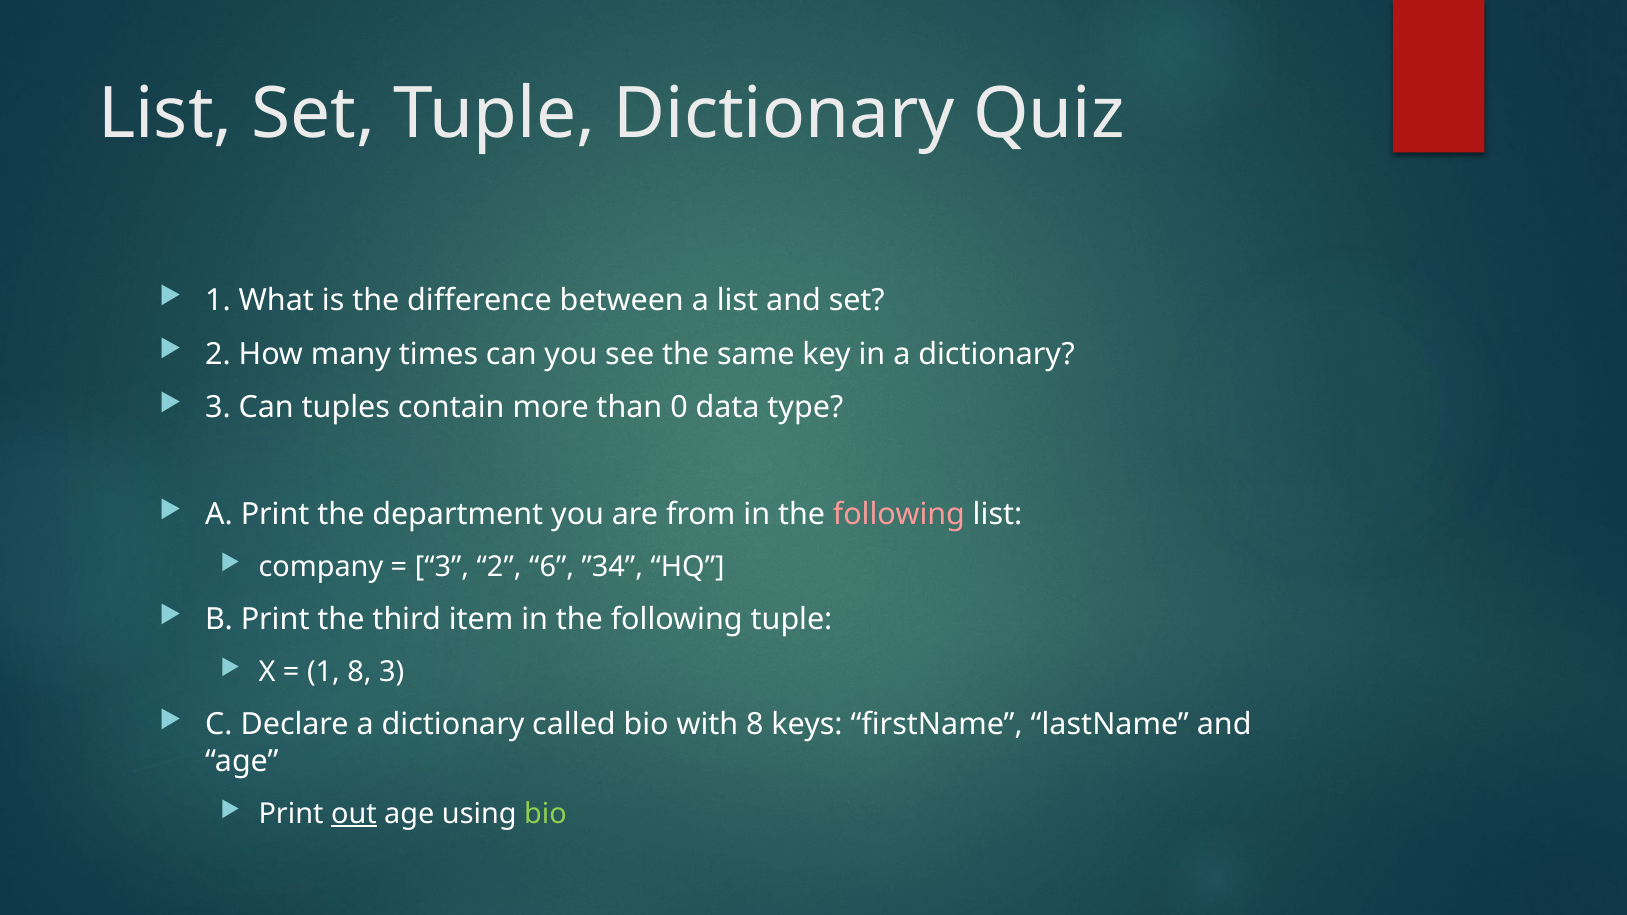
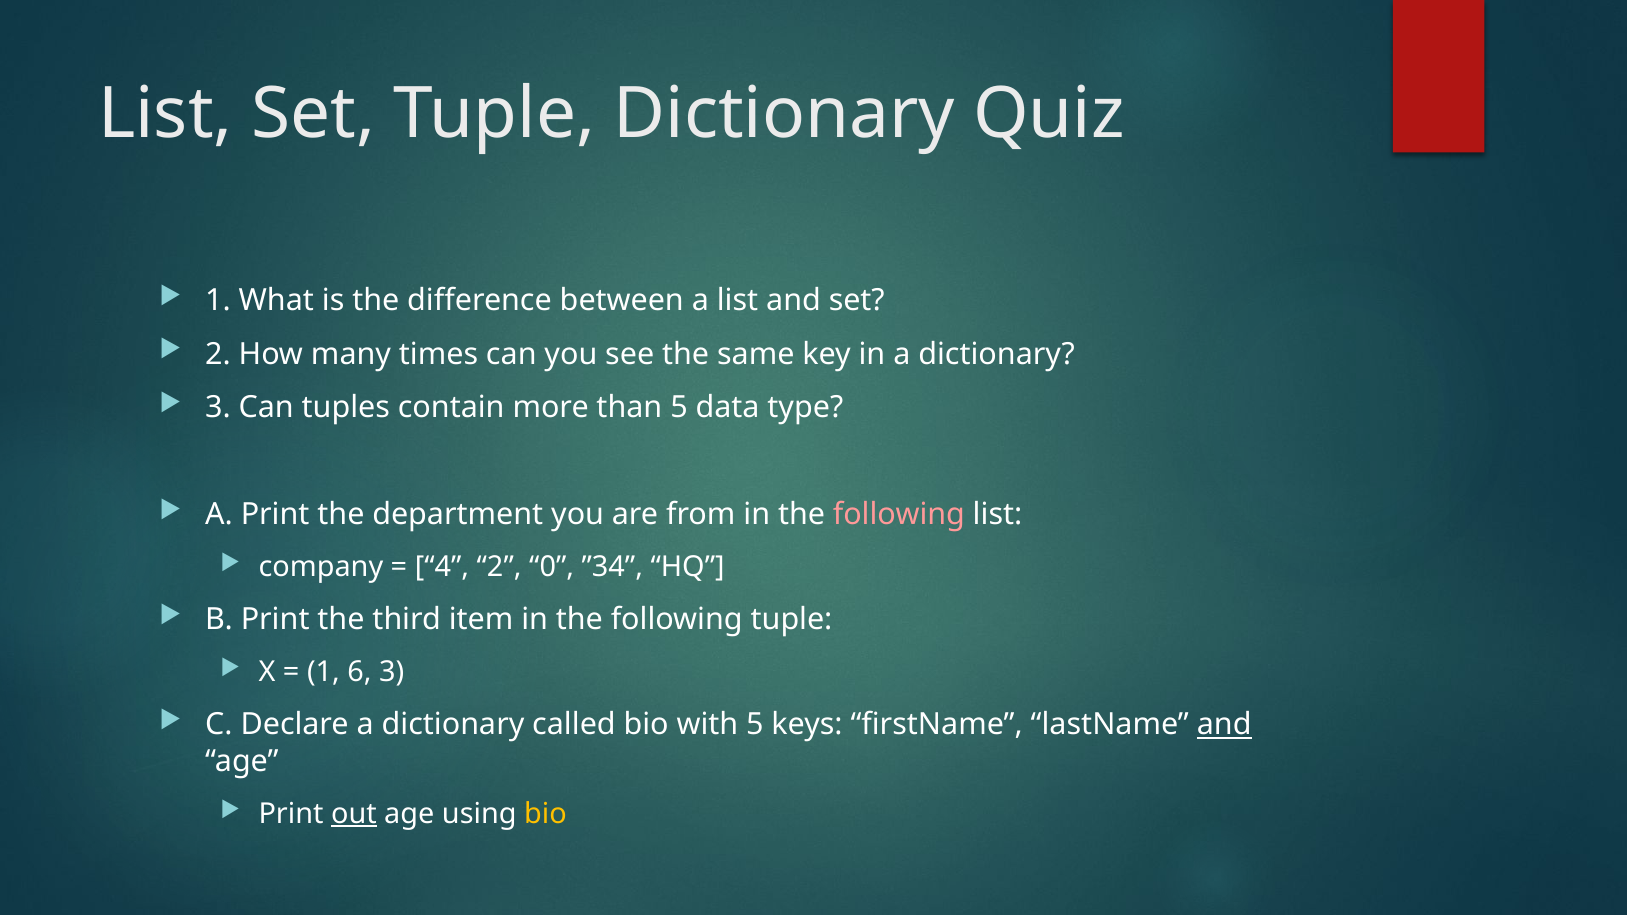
than 0: 0 -> 5
3 at (442, 567): 3 -> 4
6: 6 -> 0
1 8: 8 -> 6
with 8: 8 -> 5
and at (1224, 725) underline: none -> present
bio at (545, 814) colour: light green -> yellow
